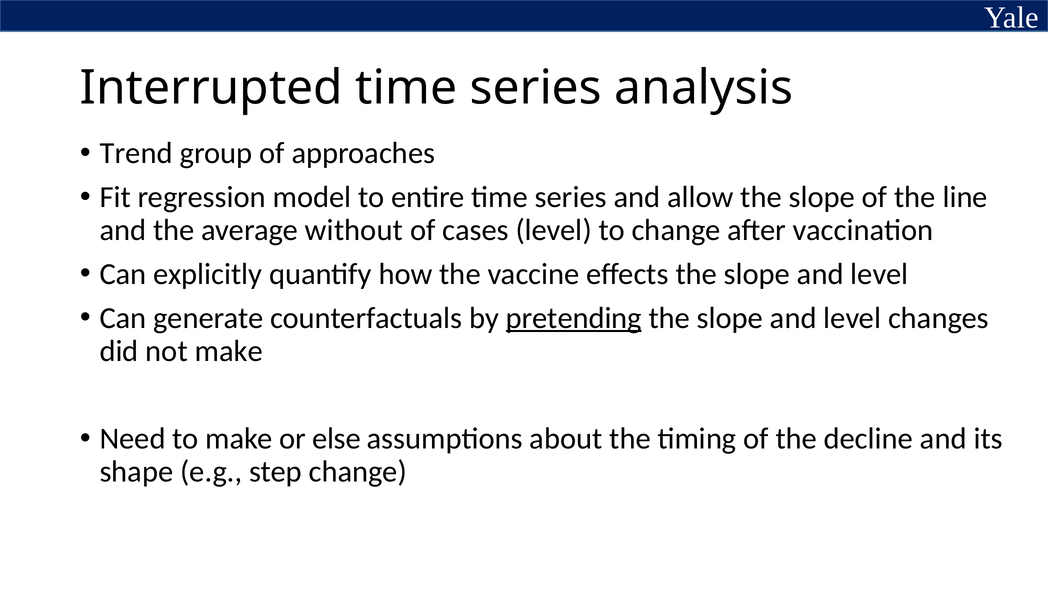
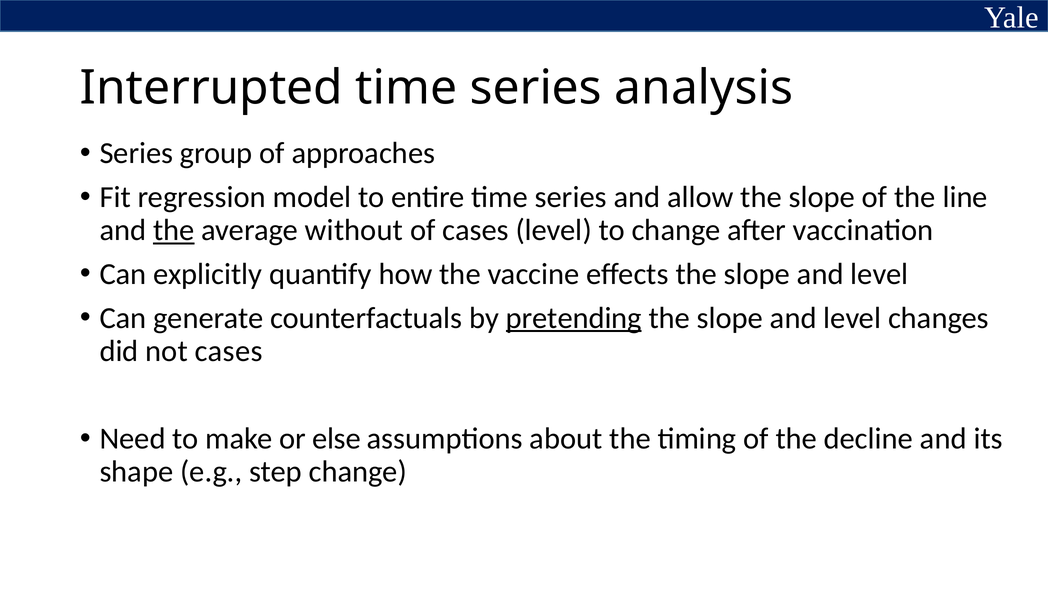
Trend at (136, 153): Trend -> Series
the at (174, 230) underline: none -> present
not make: make -> cases
